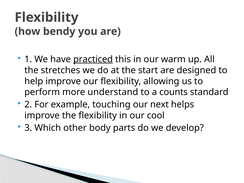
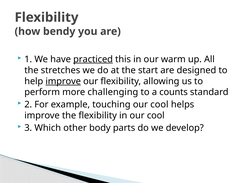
improve at (63, 81) underline: none -> present
understand: understand -> challenging
touching our next: next -> cool
